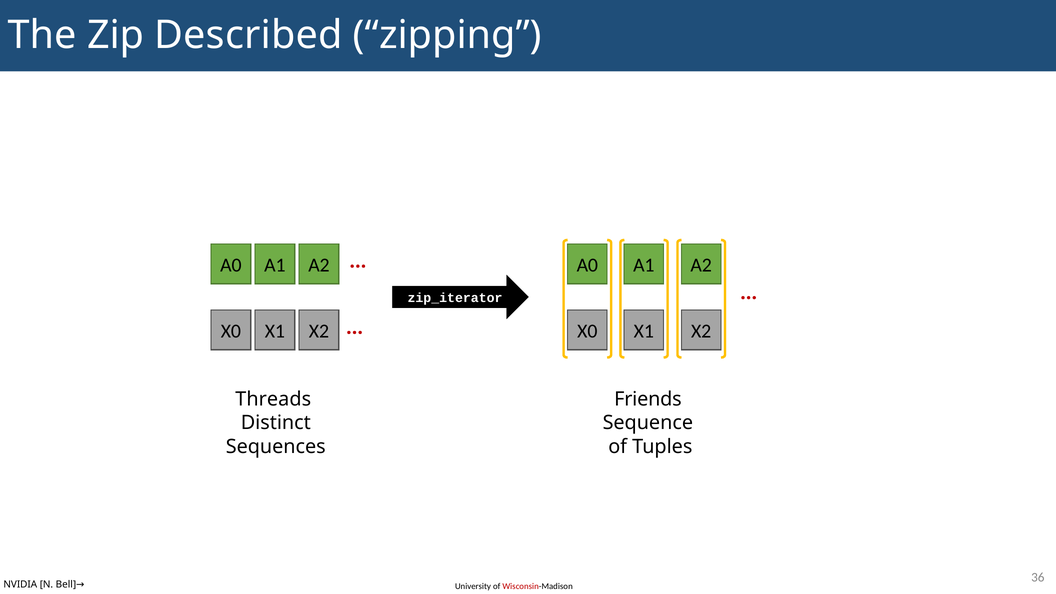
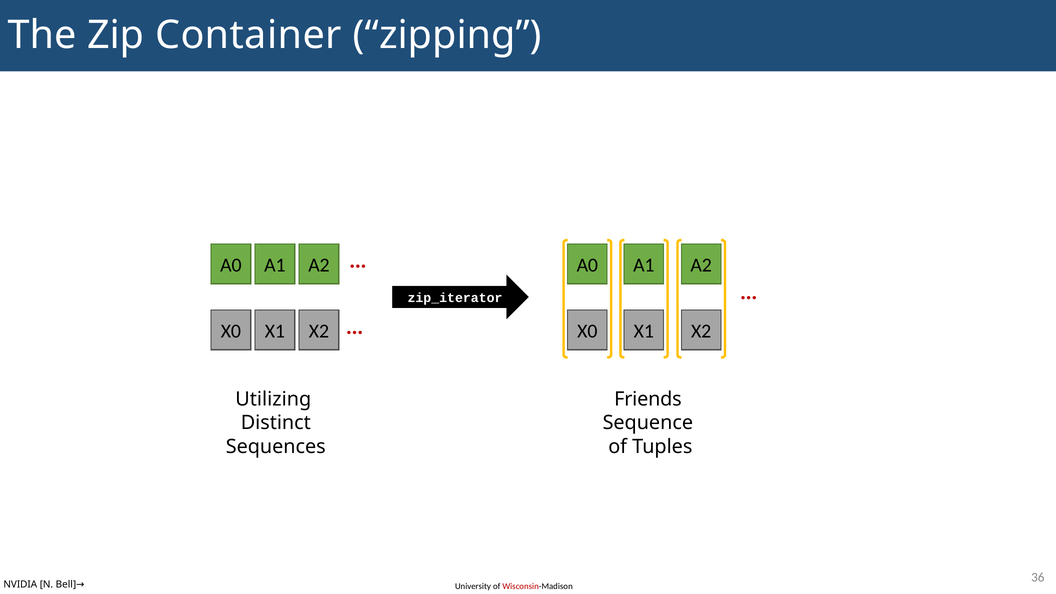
Described: Described -> Container
Threads: Threads -> Utilizing
